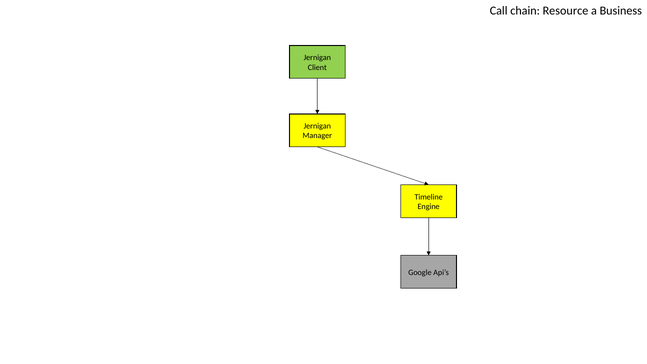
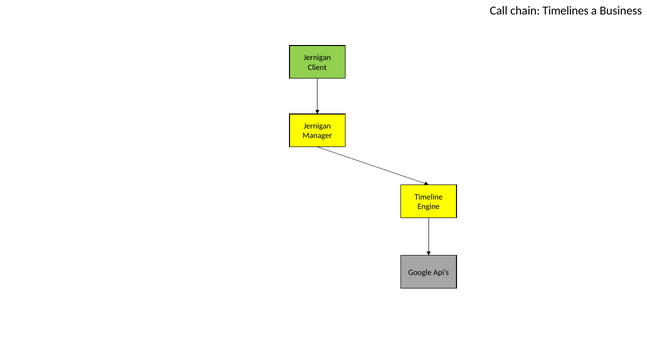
Resource: Resource -> Timelines
